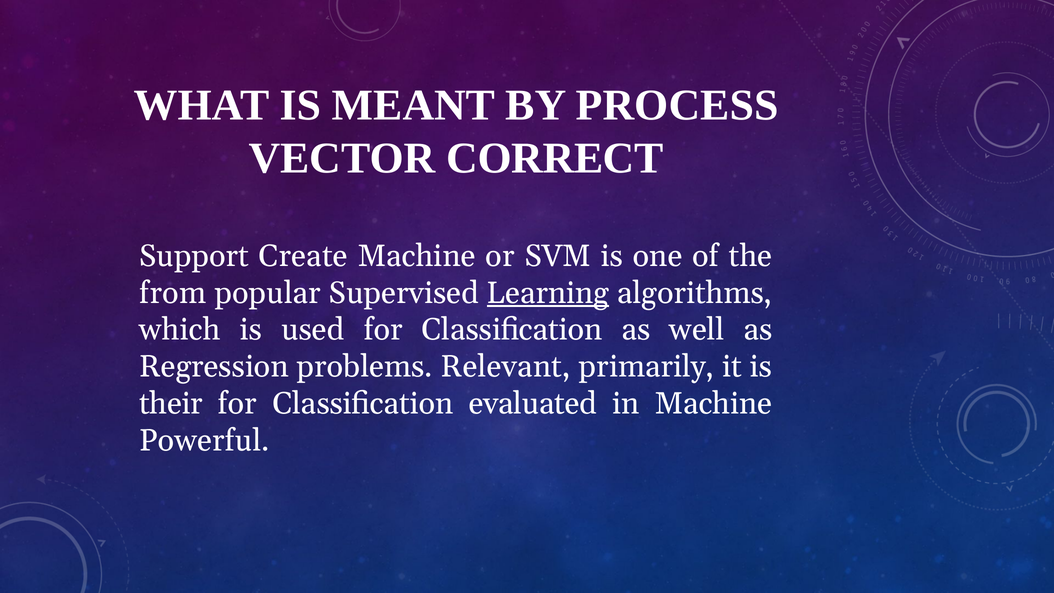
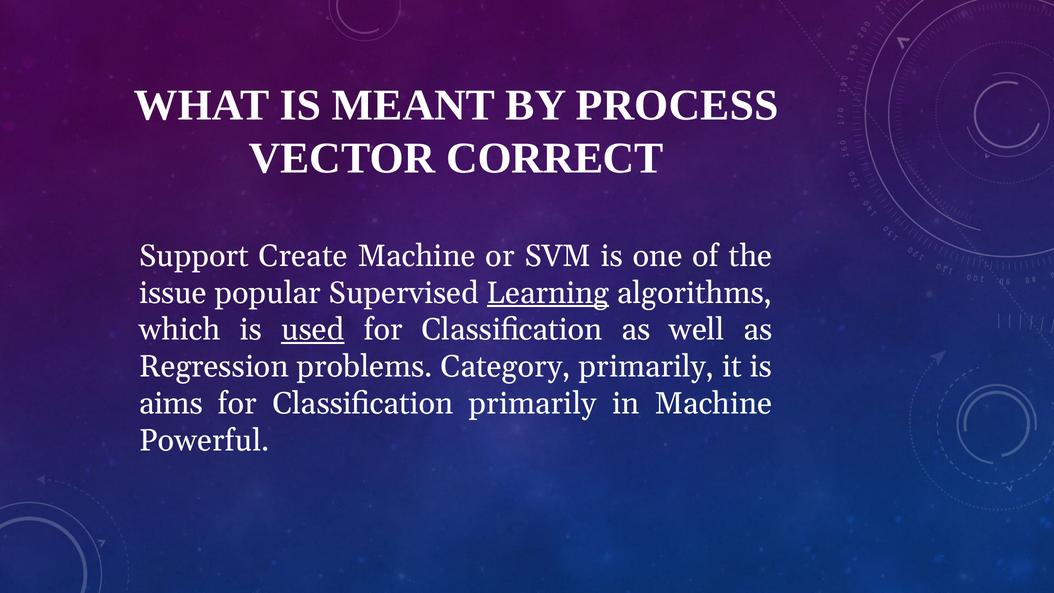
from: from -> issue
used underline: none -> present
Relevant: Relevant -> Category
their: their -> aims
Classification evaluated: evaluated -> primarily
